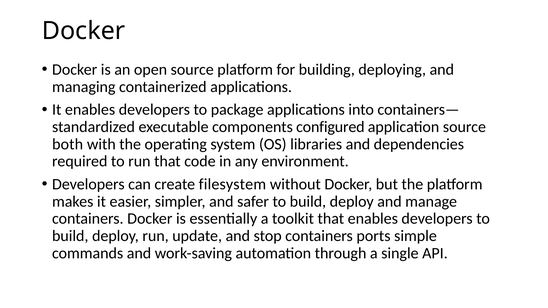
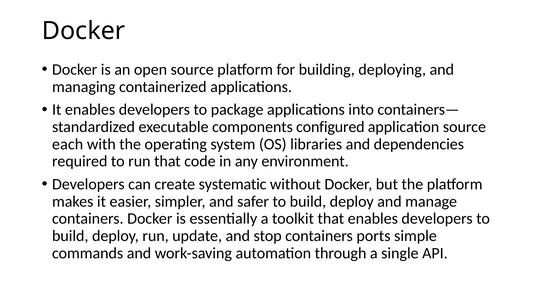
both: both -> each
filesystem: filesystem -> systematic
